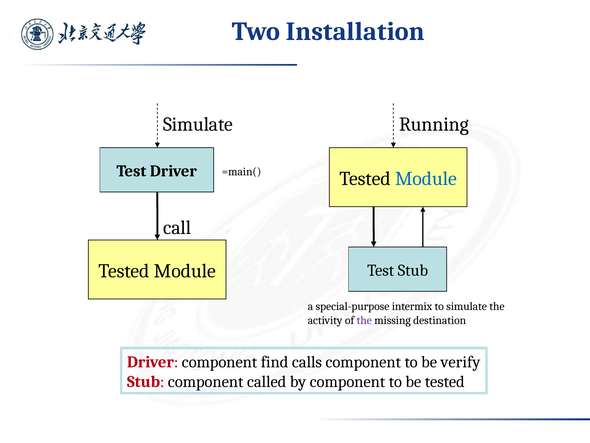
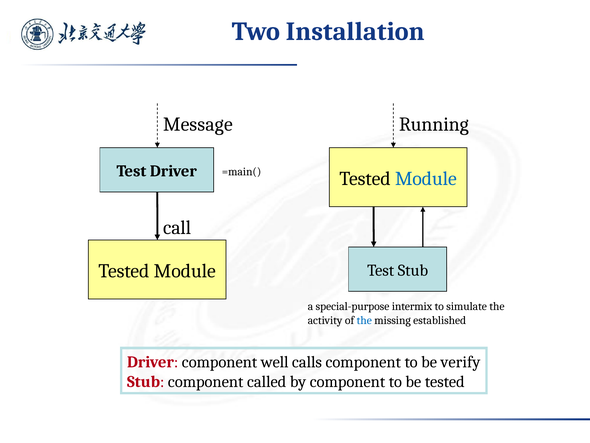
Simulate at (198, 124): Simulate -> Message
the at (364, 320) colour: purple -> blue
destination: destination -> established
find: find -> well
